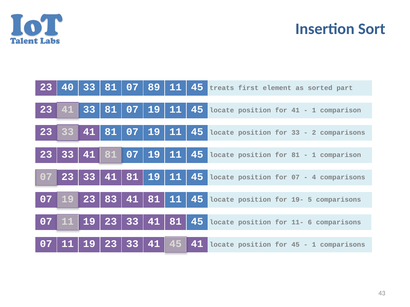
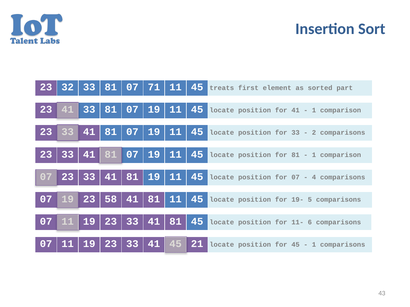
40: 40 -> 32
89: 89 -> 71
83: 83 -> 58
41 at (197, 244): 41 -> 21
